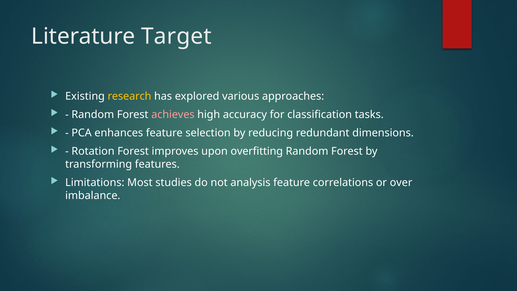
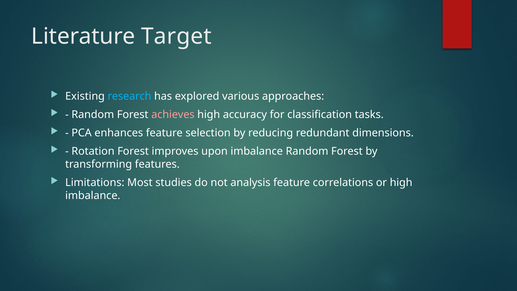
research colour: yellow -> light blue
upon overfitting: overfitting -> imbalance
or over: over -> high
